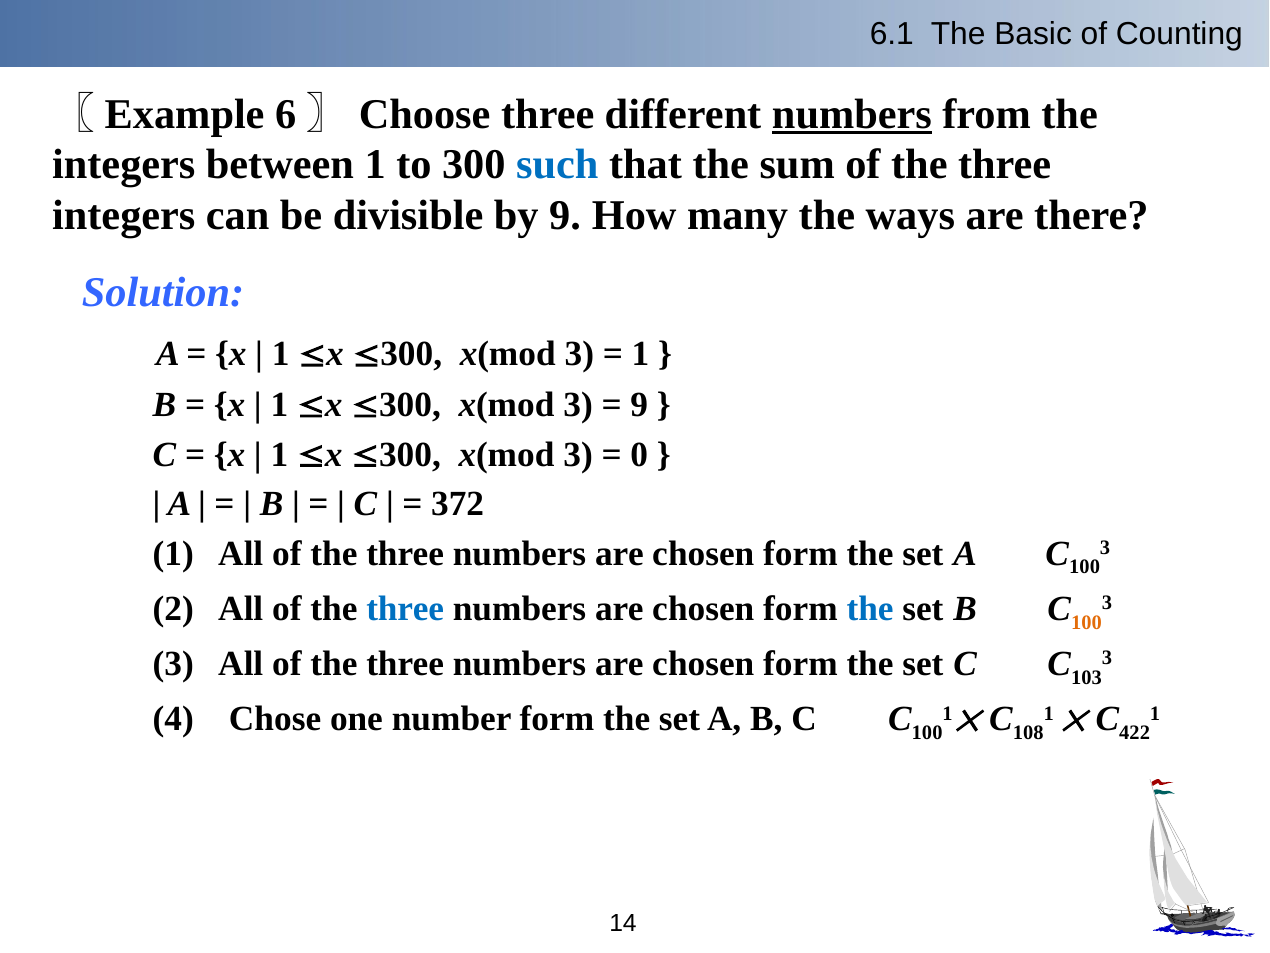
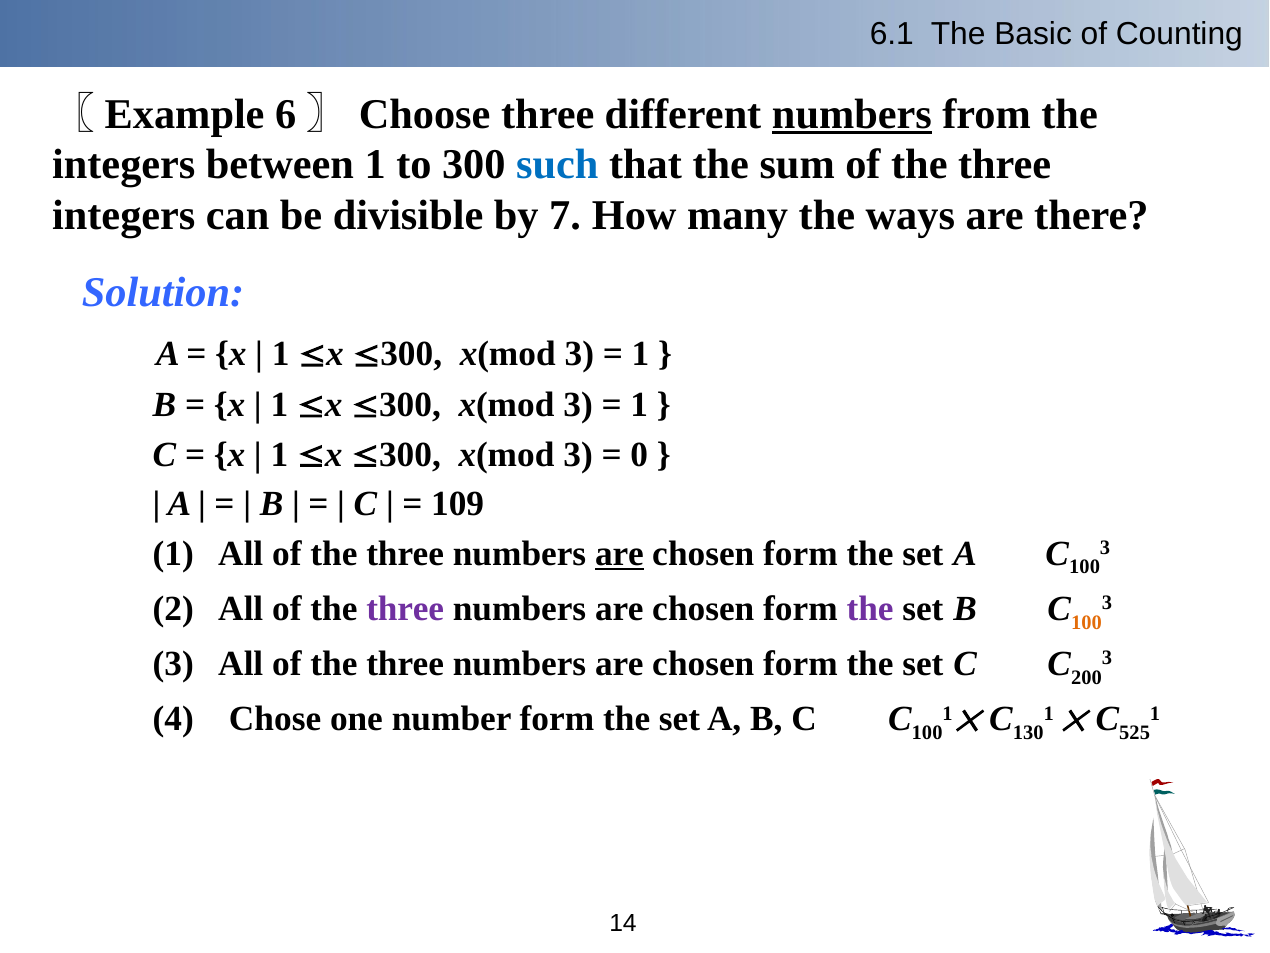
by 9: 9 -> 7
9 at (639, 405): 9 -> 1
372: 372 -> 109
are at (619, 553) underline: none -> present
three at (405, 608) colour: blue -> purple
the at (870, 608) colour: blue -> purple
103: 103 -> 200
108: 108 -> 130
422: 422 -> 525
